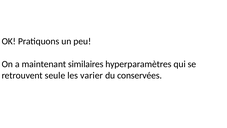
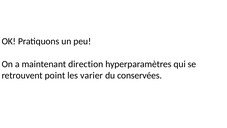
similaires: similaires -> direction
seule: seule -> point
